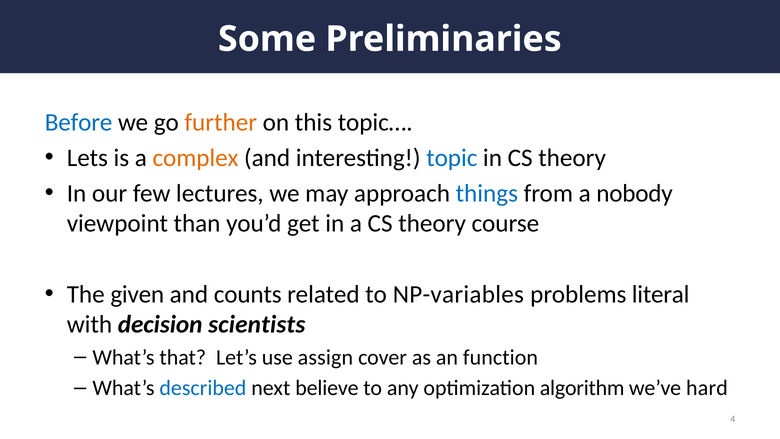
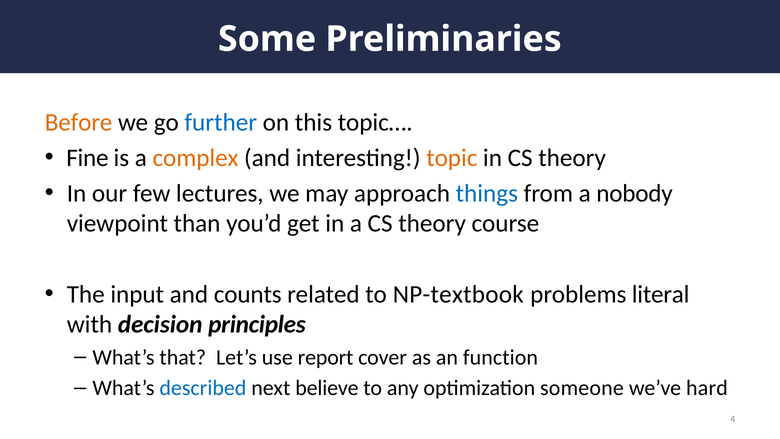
Before colour: blue -> orange
further colour: orange -> blue
Lets: Lets -> Fine
topic colour: blue -> orange
given: given -> input
NP-variables: NP-variables -> NP-textbook
scientists: scientists -> principles
assign: assign -> report
algorithm: algorithm -> someone
